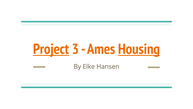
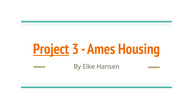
Housing underline: present -> none
